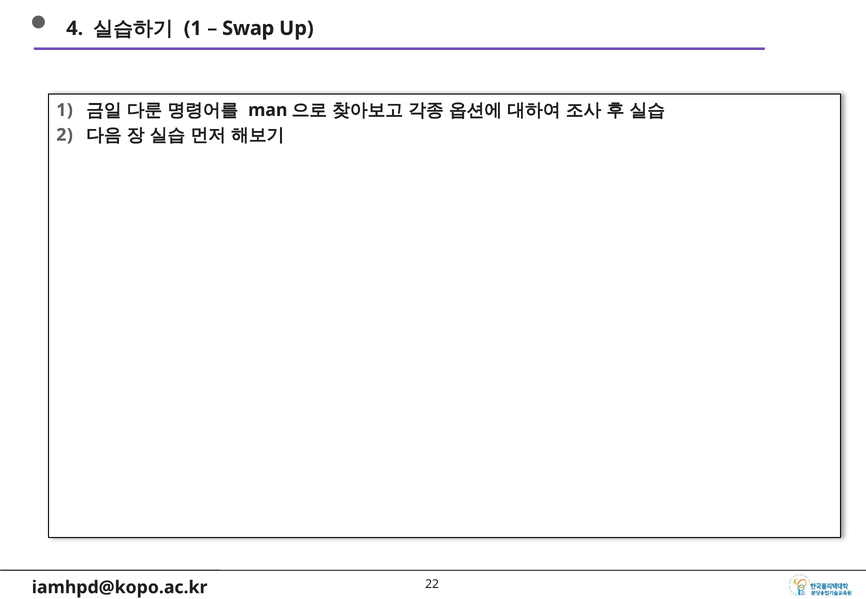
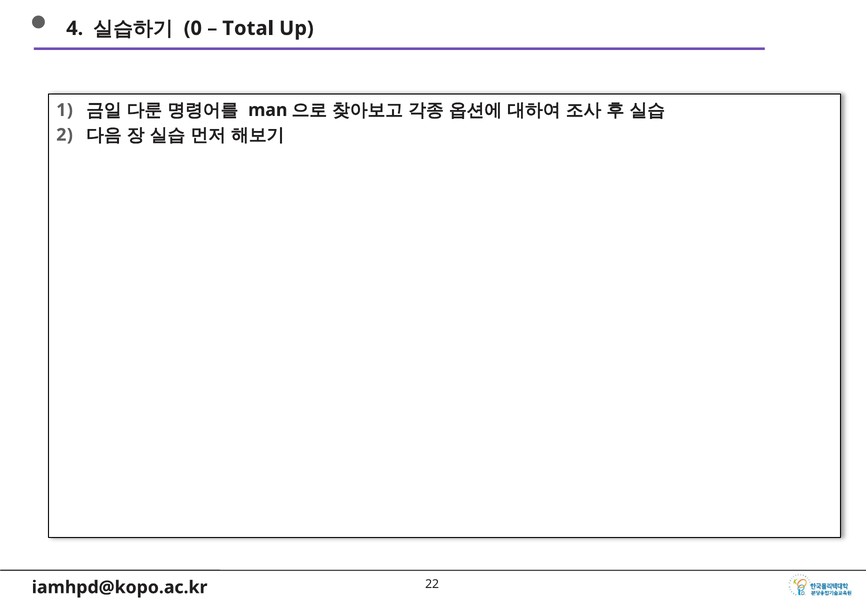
1 at (193, 28): 1 -> 0
Swap: Swap -> Total
